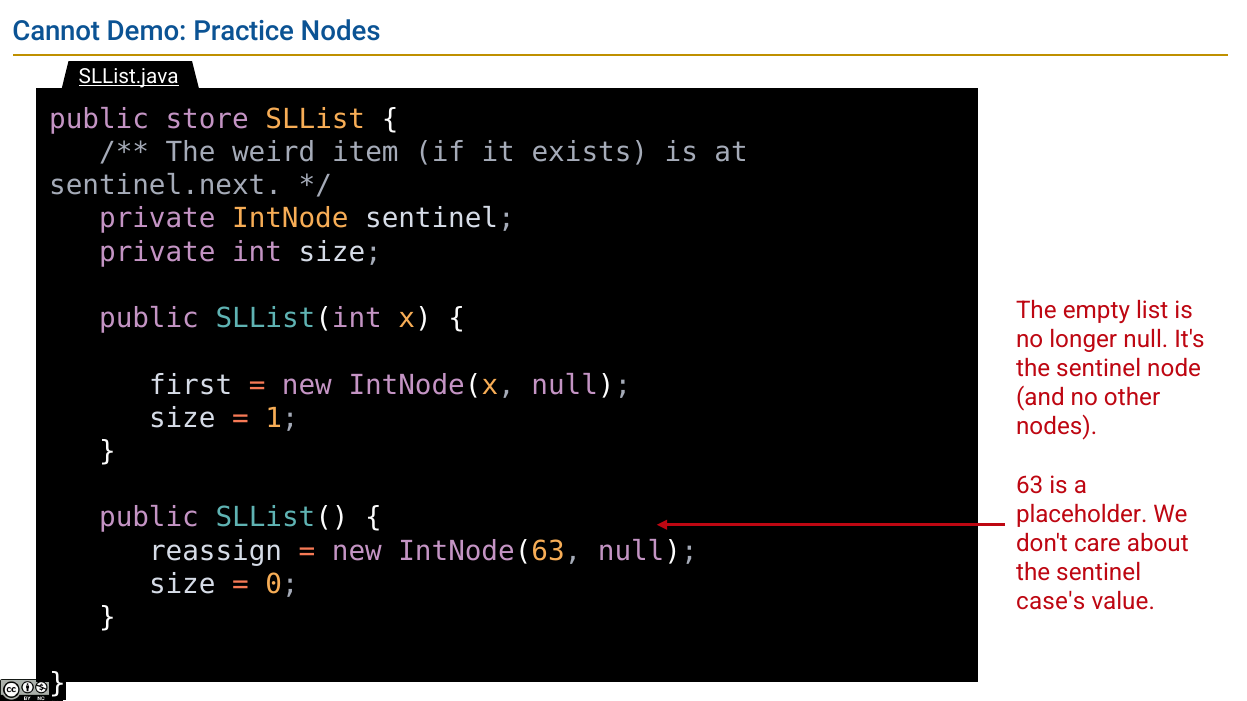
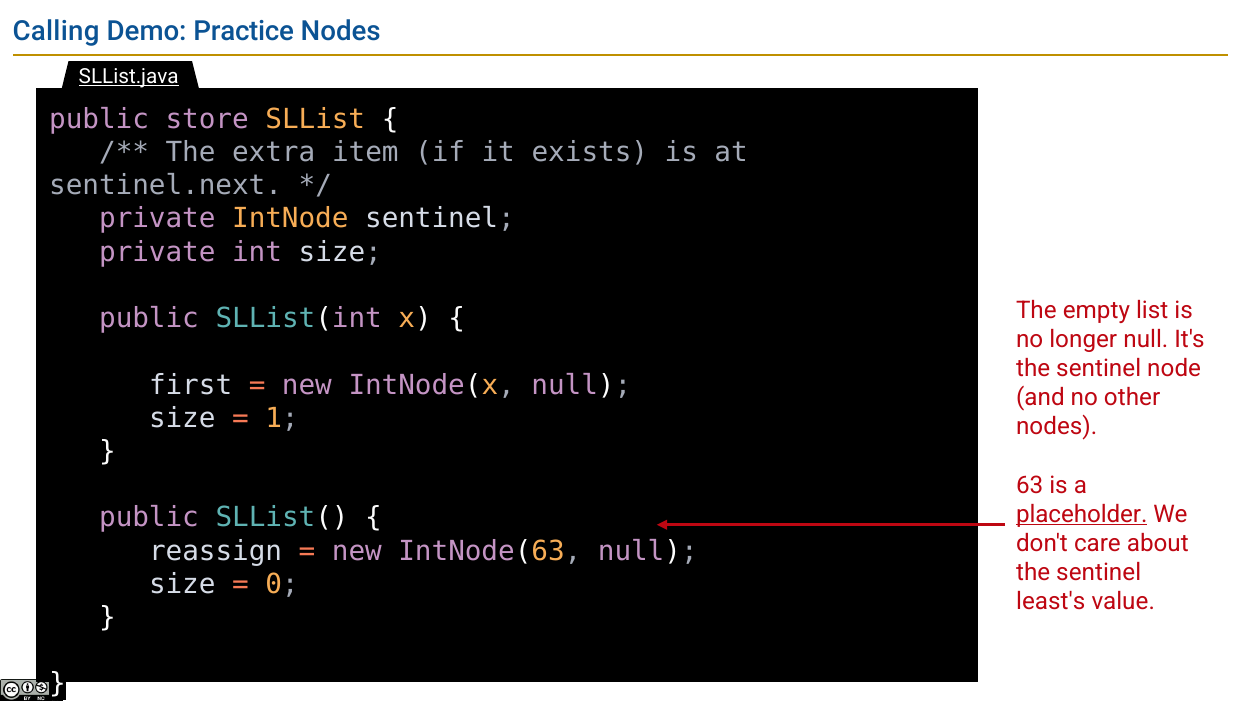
Cannot: Cannot -> Calling
weird: weird -> extra
placeholder underline: none -> present
case's: case's -> least's
